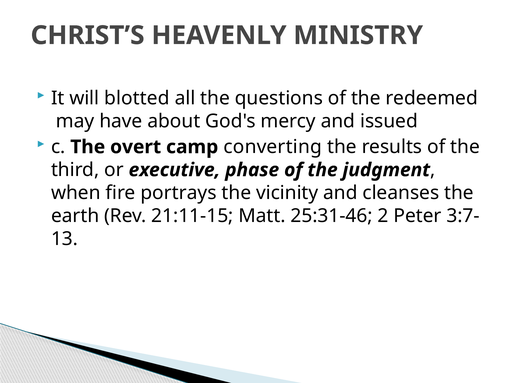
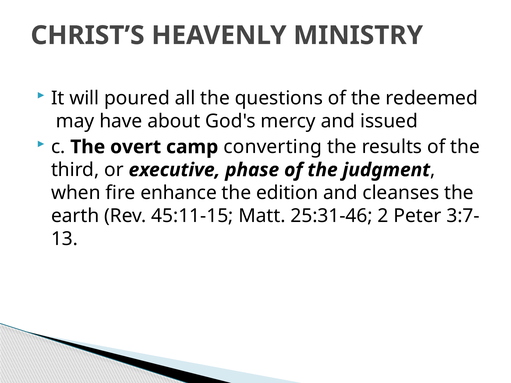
blotted: blotted -> poured
portrays: portrays -> enhance
vicinity: vicinity -> edition
21:11-15: 21:11-15 -> 45:11-15
